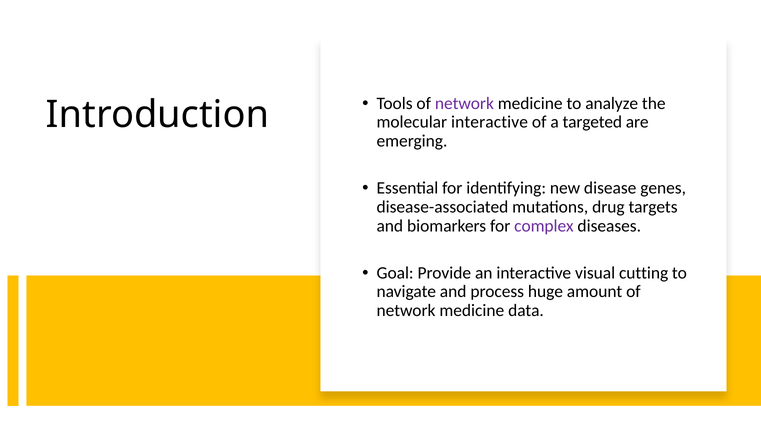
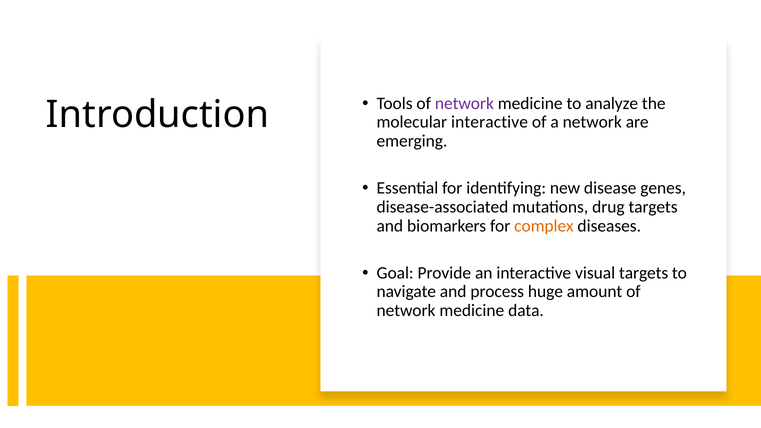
a targeted: targeted -> network
complex colour: purple -> orange
visual cutting: cutting -> targets
